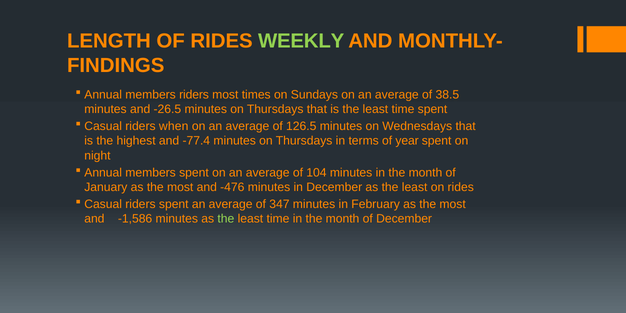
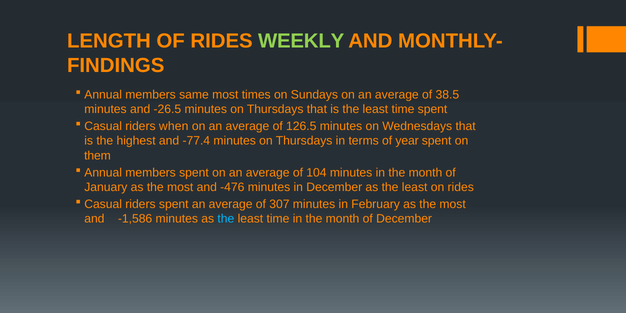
members riders: riders -> same
night: night -> them
347: 347 -> 307
the at (226, 219) colour: light green -> light blue
